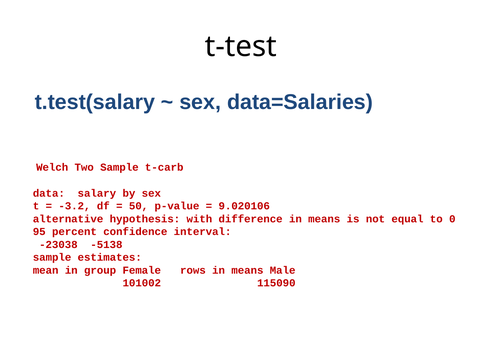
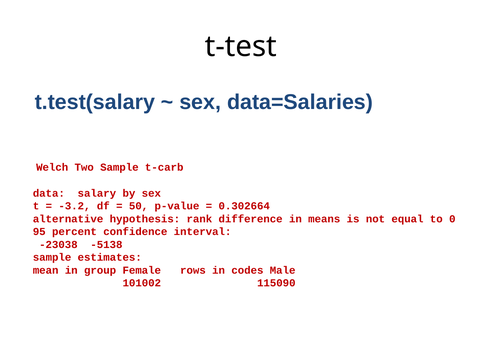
9.020106: 9.020106 -> 0.302664
with: with -> rank
means at (247, 271): means -> codes
